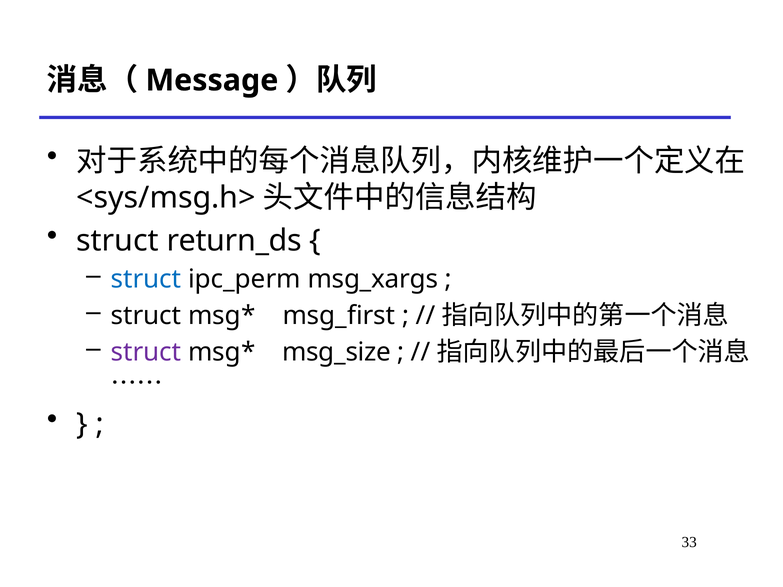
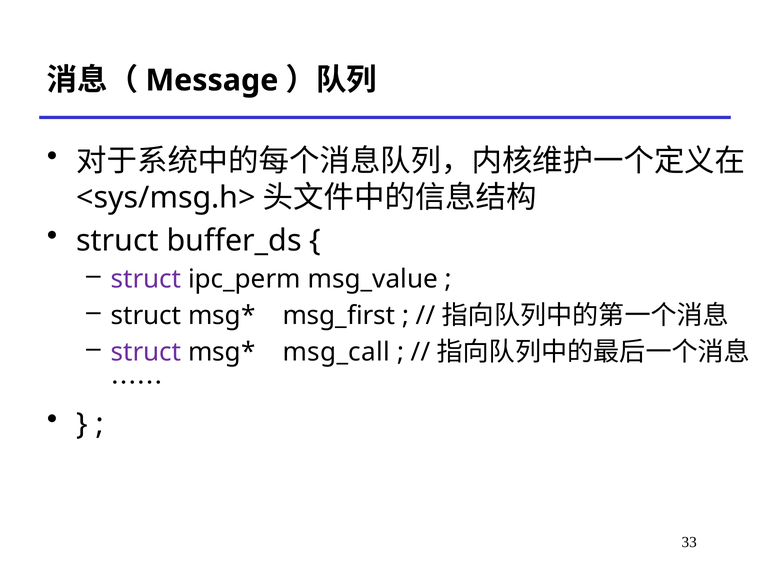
return_ds: return_ds -> buffer_ds
struct at (146, 279) colour: blue -> purple
msg_xargs: msg_xargs -> msg_value
msg_size: msg_size -> msg_call
